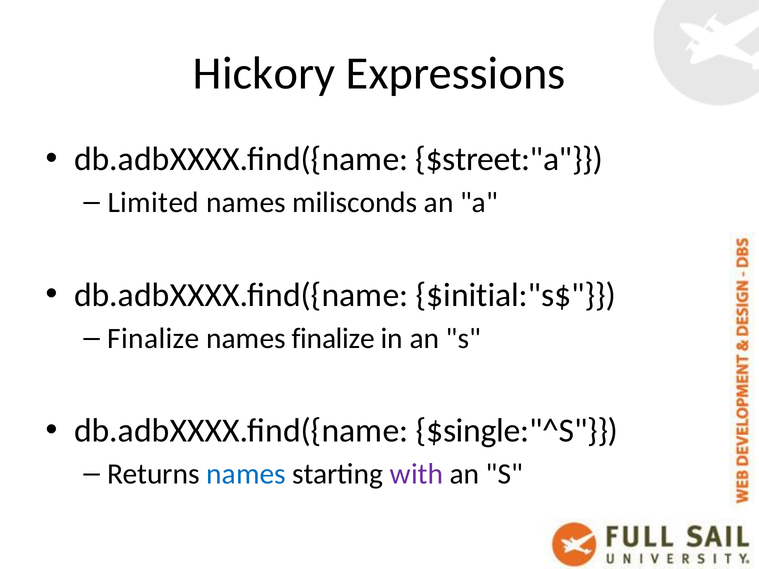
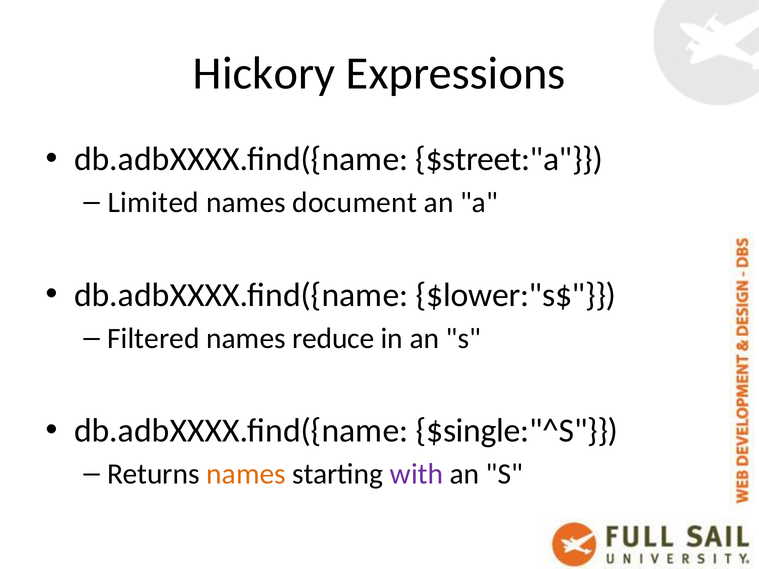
milisconds: milisconds -> document
$initial:"s$: $initial:"s$ -> $lower:"s$
Finalize at (153, 339): Finalize -> Filtered
names finalize: finalize -> reduce
names at (246, 474) colour: blue -> orange
